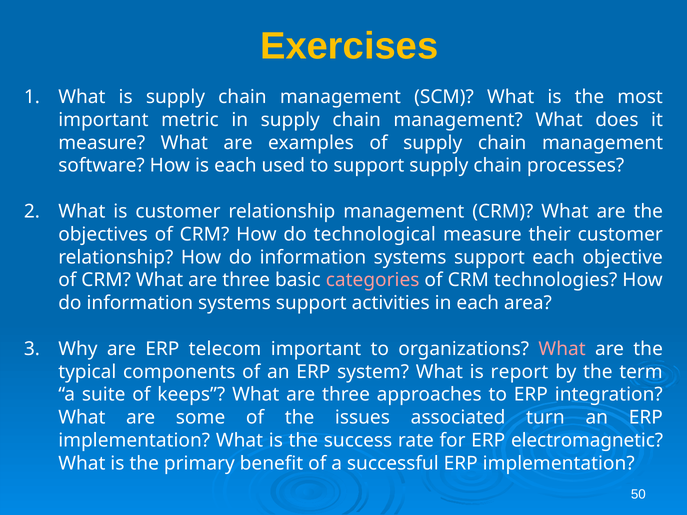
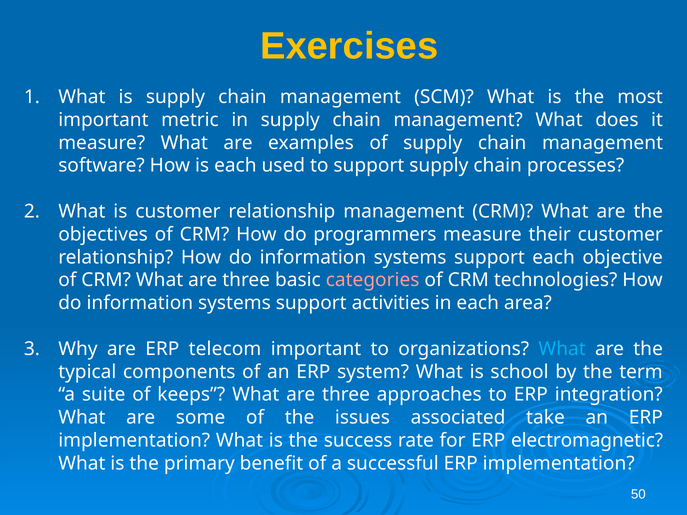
technological: technological -> programmers
What at (562, 349) colour: pink -> light blue
report: report -> school
turn: turn -> take
